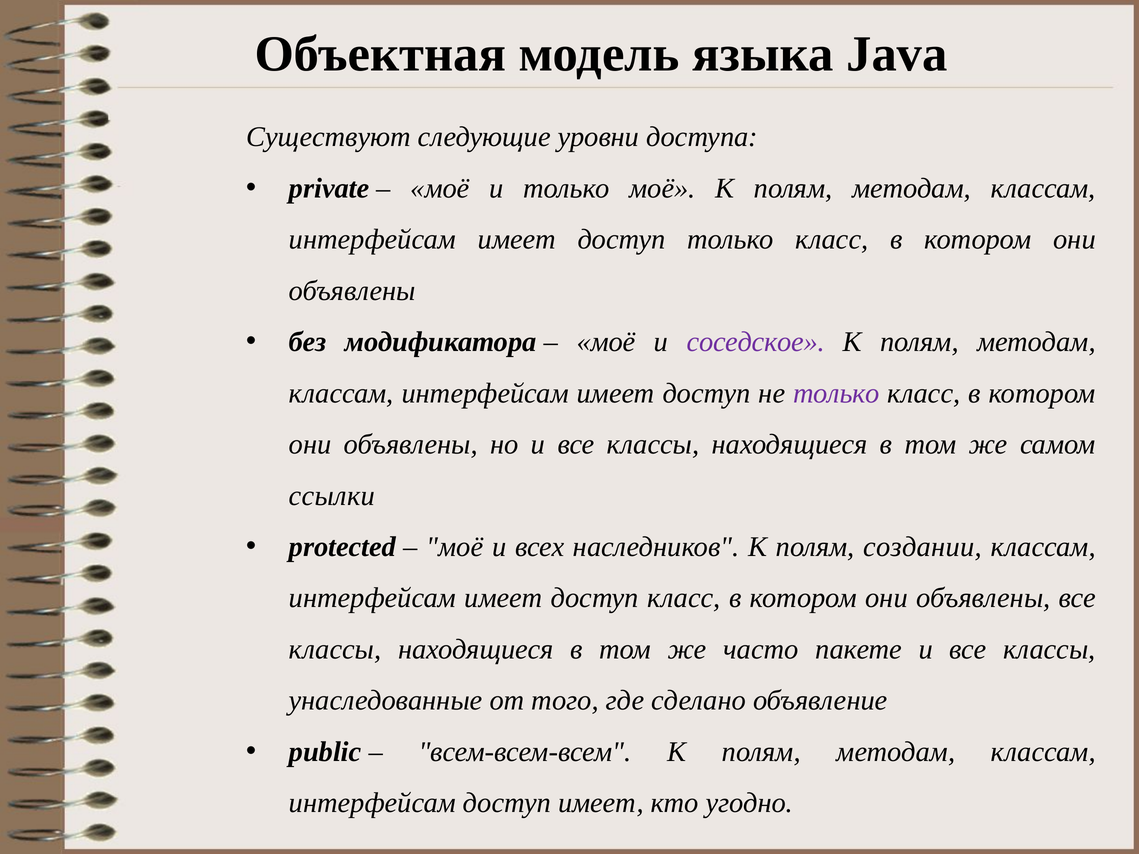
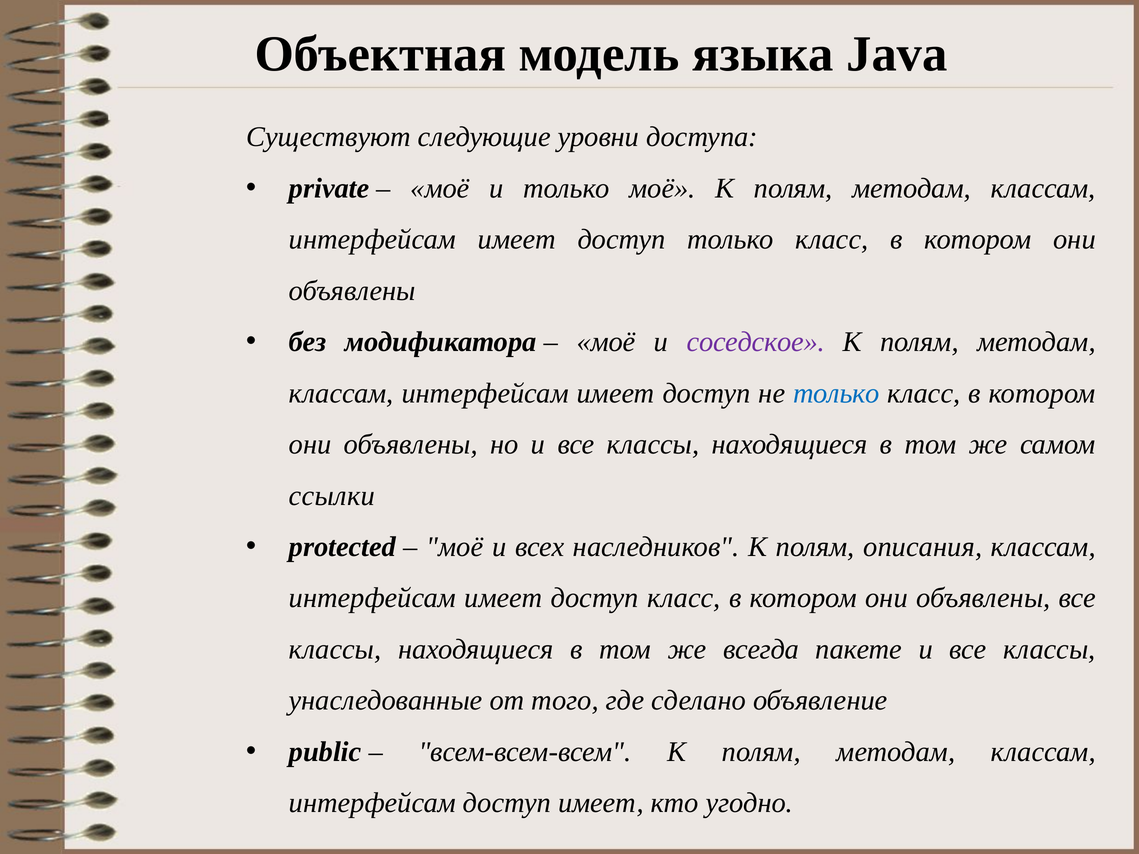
только at (836, 393) colour: purple -> blue
создании: создании -> описания
часто: часто -> всегда
